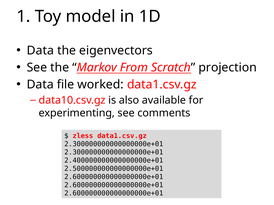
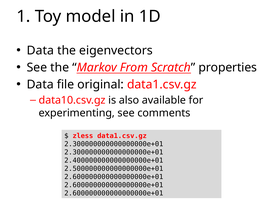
projection: projection -> properties
worked: worked -> original
